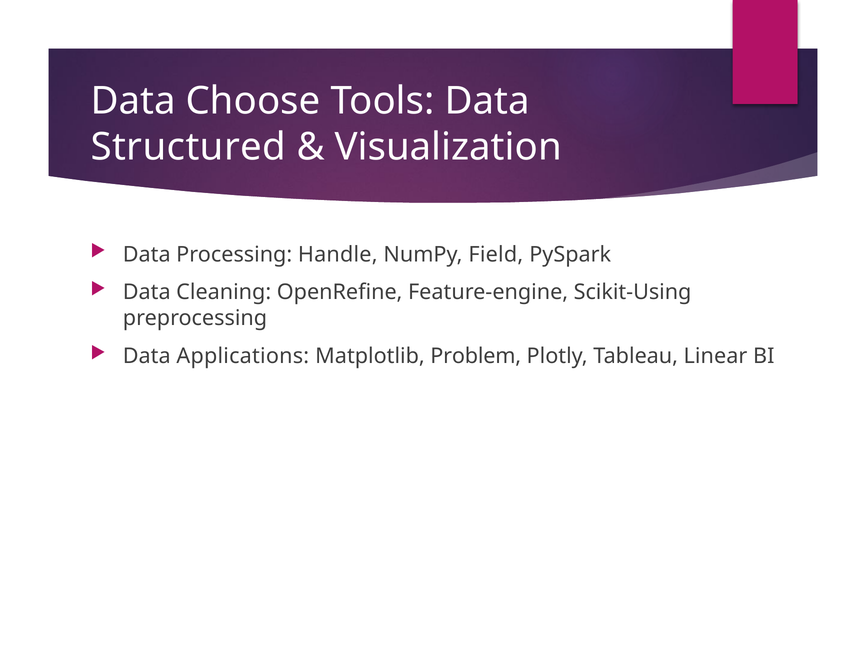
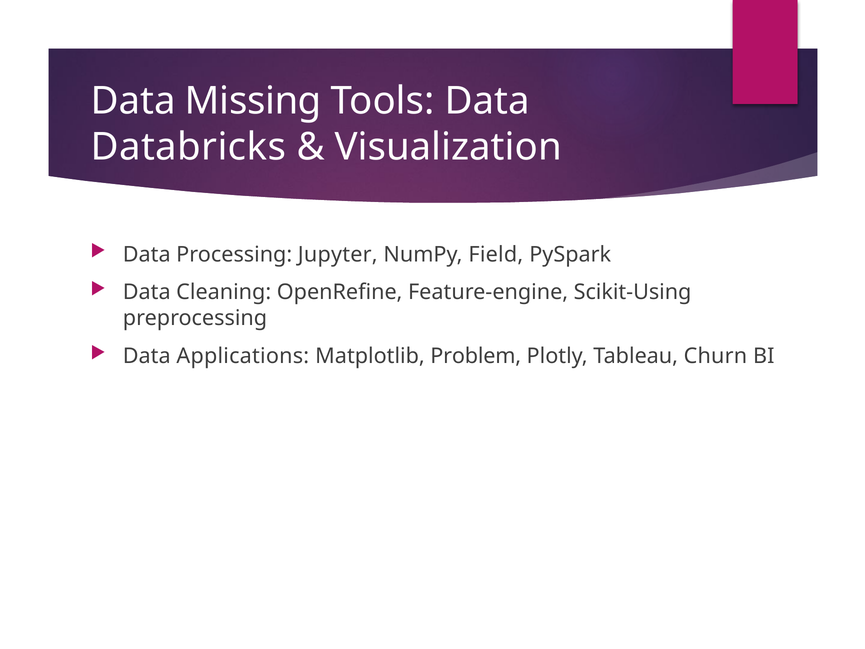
Choose: Choose -> Missing
Structured: Structured -> Databricks
Handle: Handle -> Jupyter
Linear: Linear -> Churn
